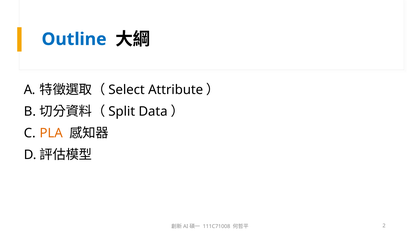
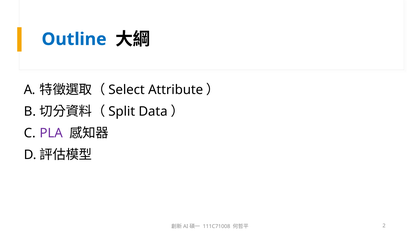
PLA colour: orange -> purple
